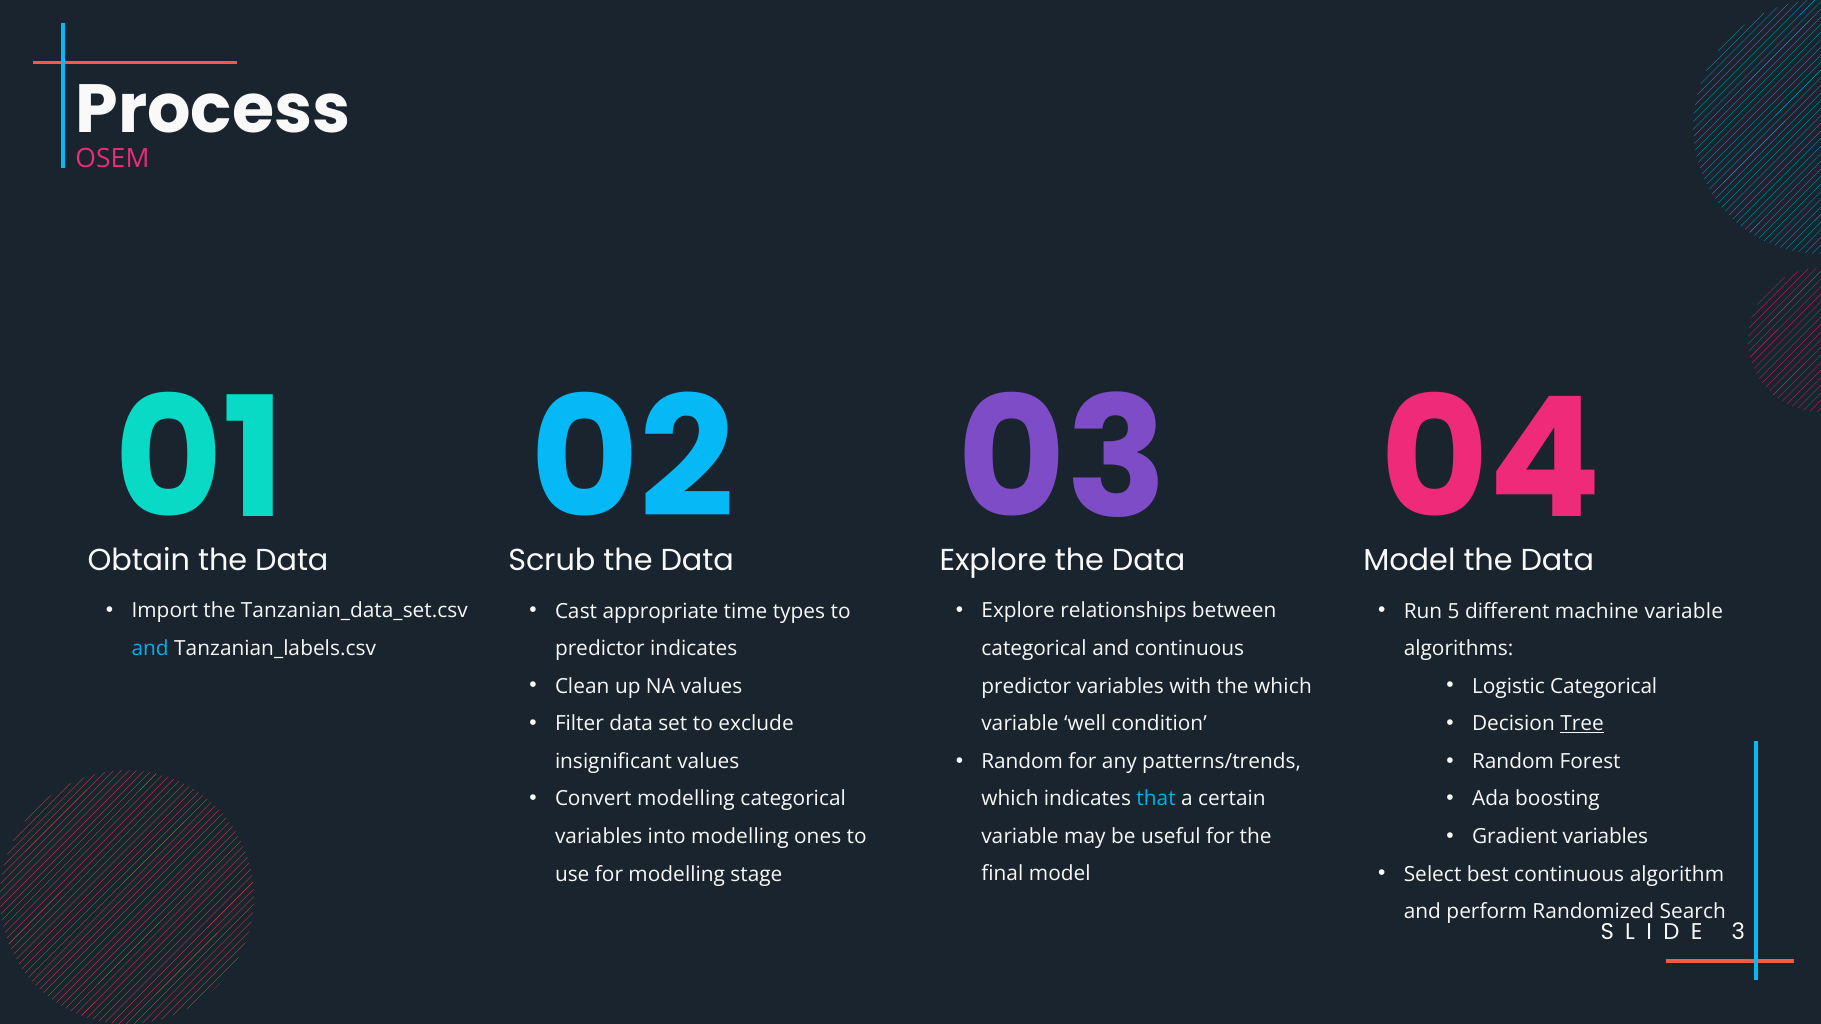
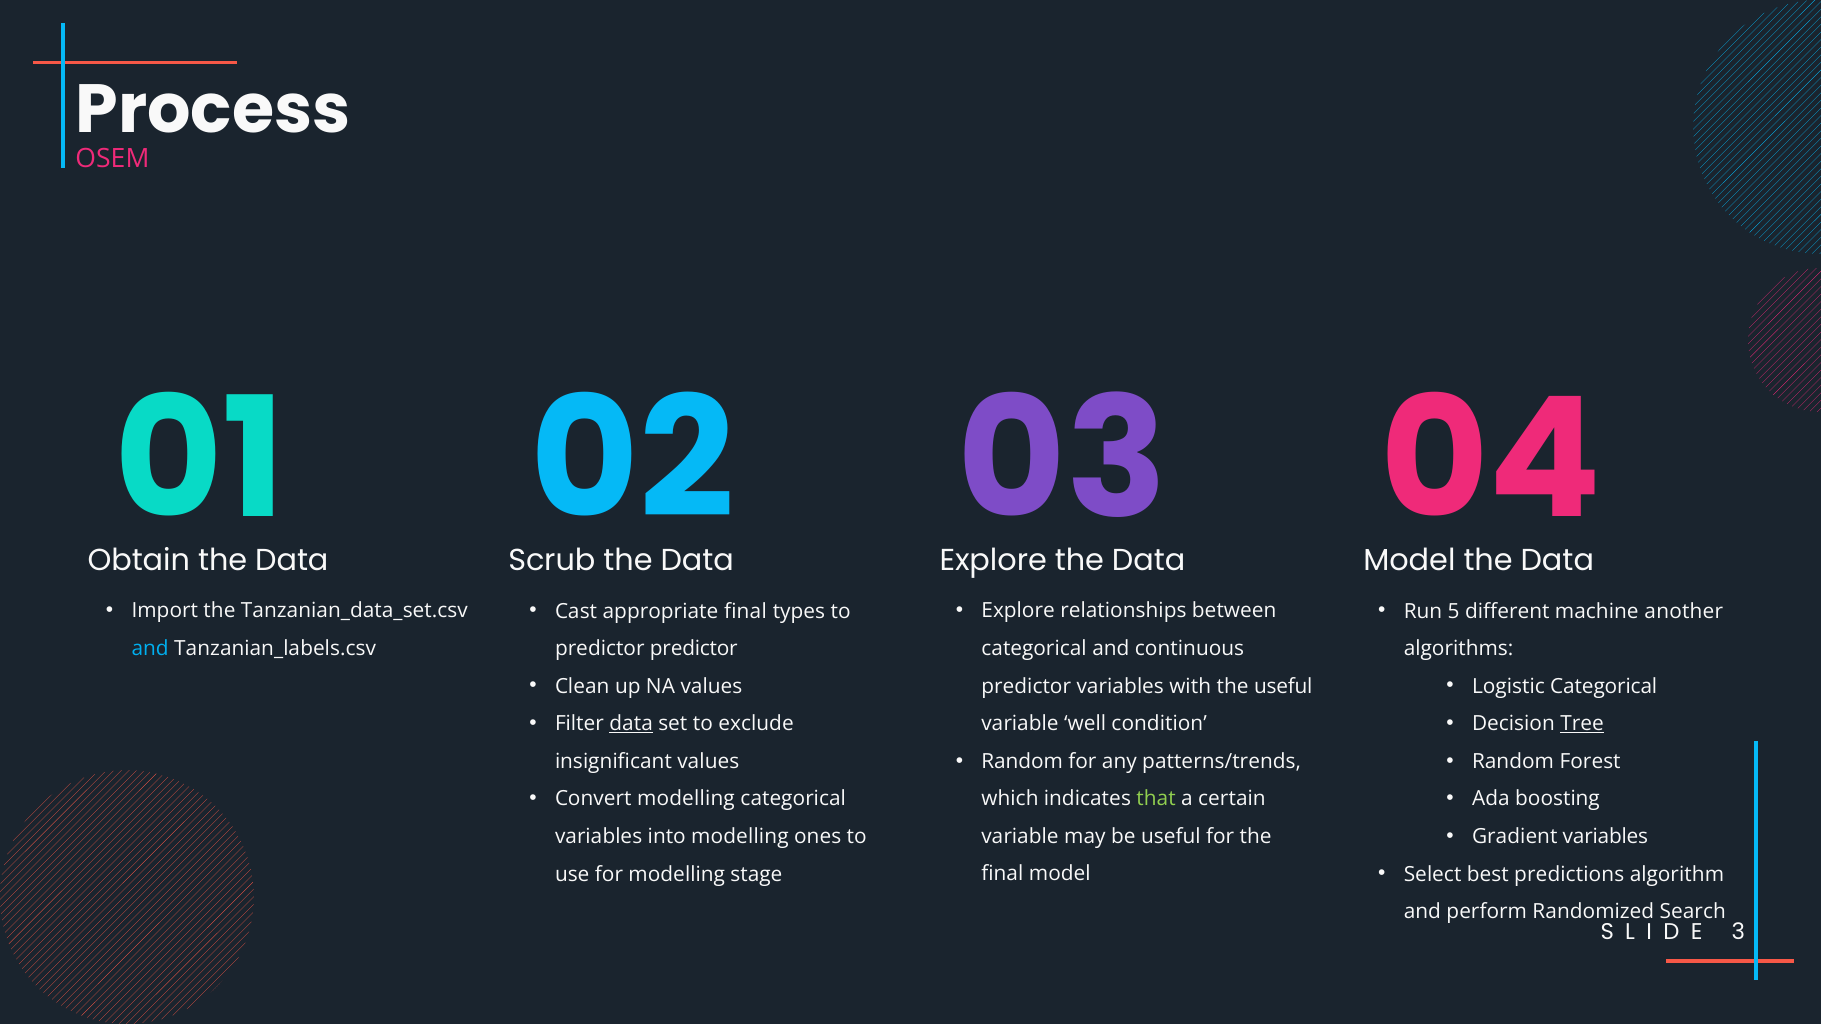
time at (746, 611): time -> final
variable at (1684, 611): variable -> another
predictor indicates: indicates -> predictor
the which: which -> useful
data at (631, 724) underline: none -> present
that colour: light blue -> light green
best continuous: continuous -> predictions
